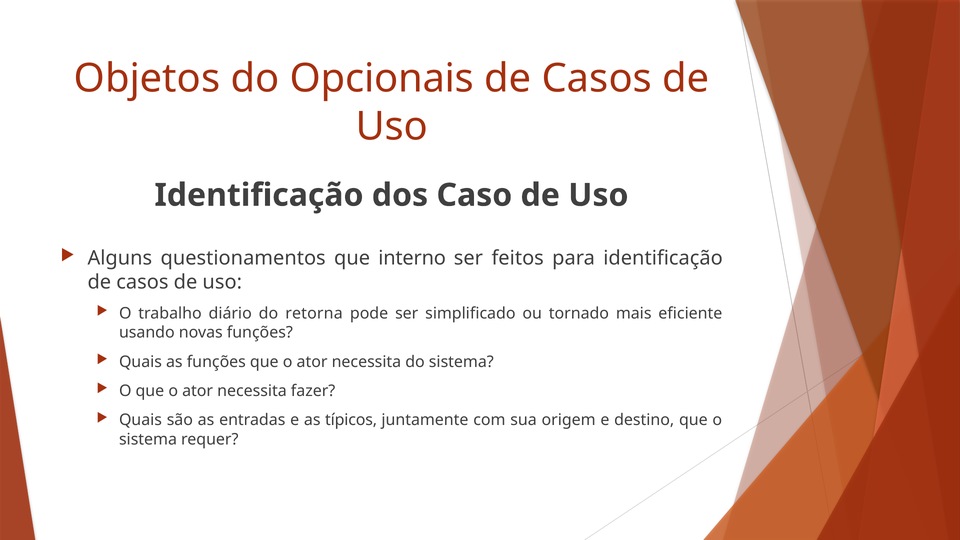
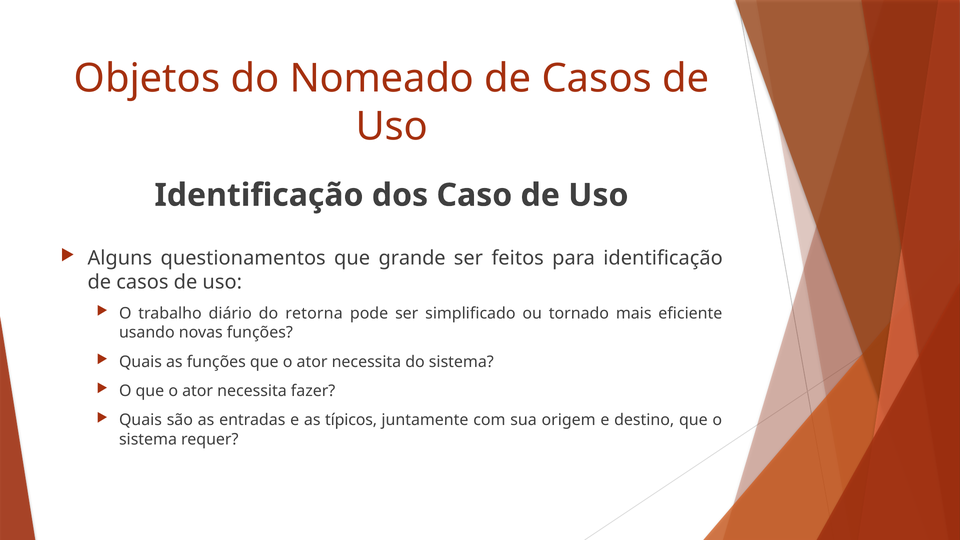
Opcionais: Opcionais -> Nomeado
interno: interno -> grande
